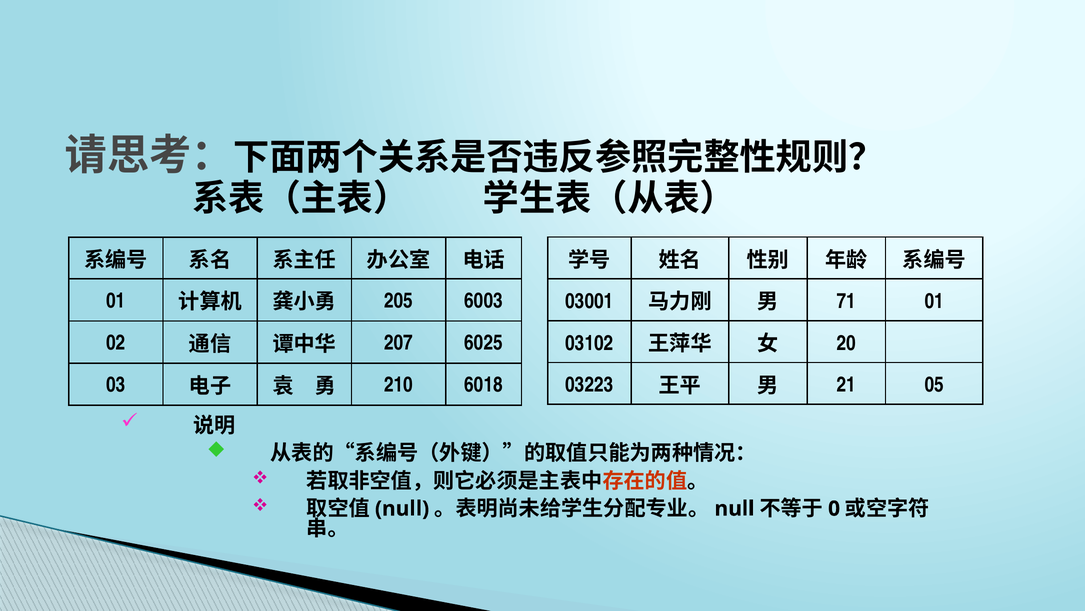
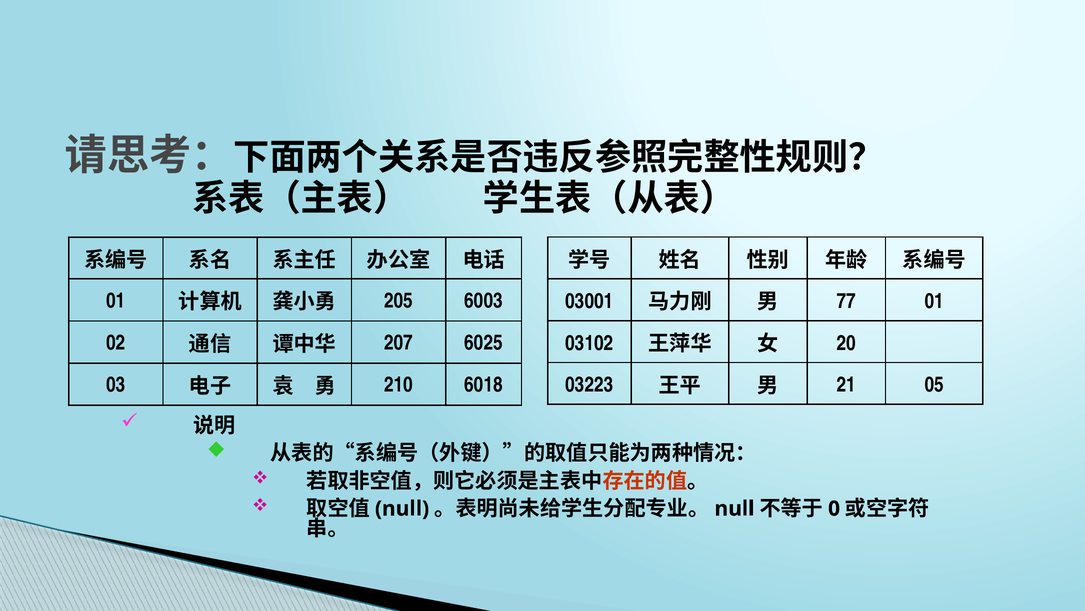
71: 71 -> 77
